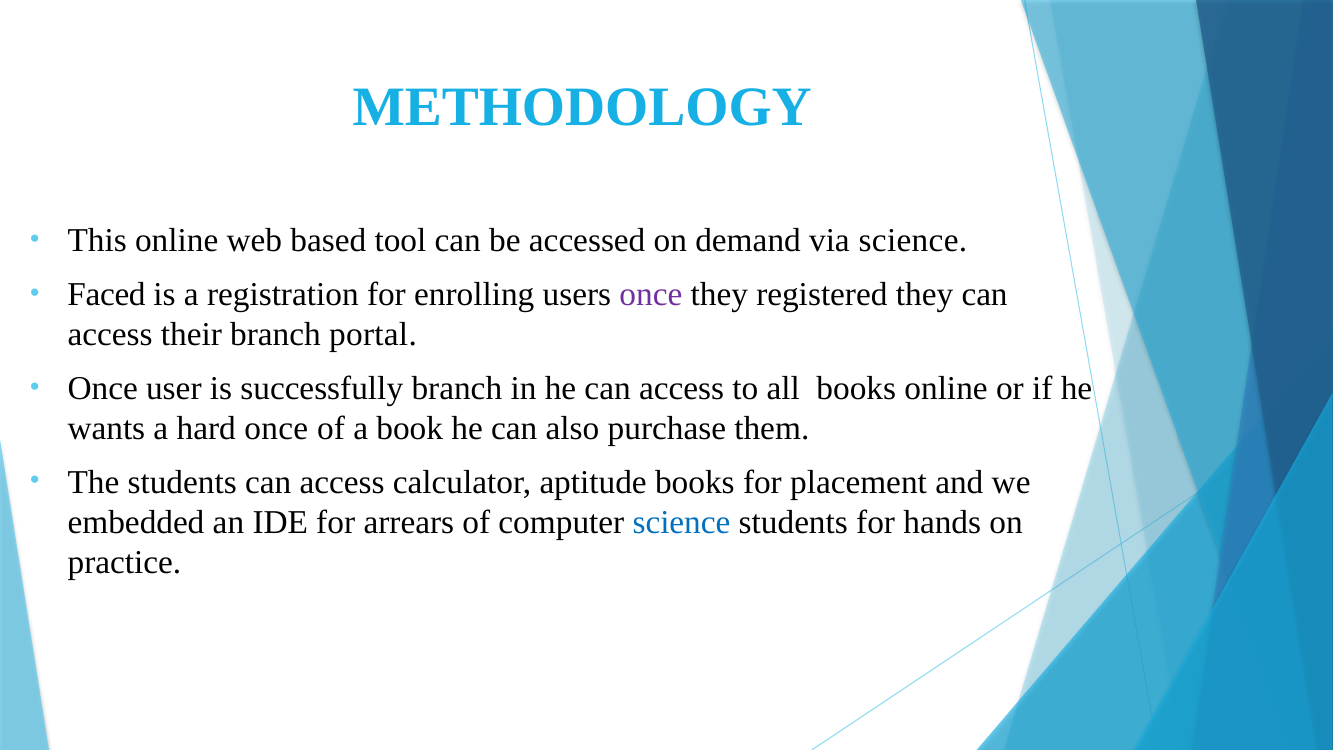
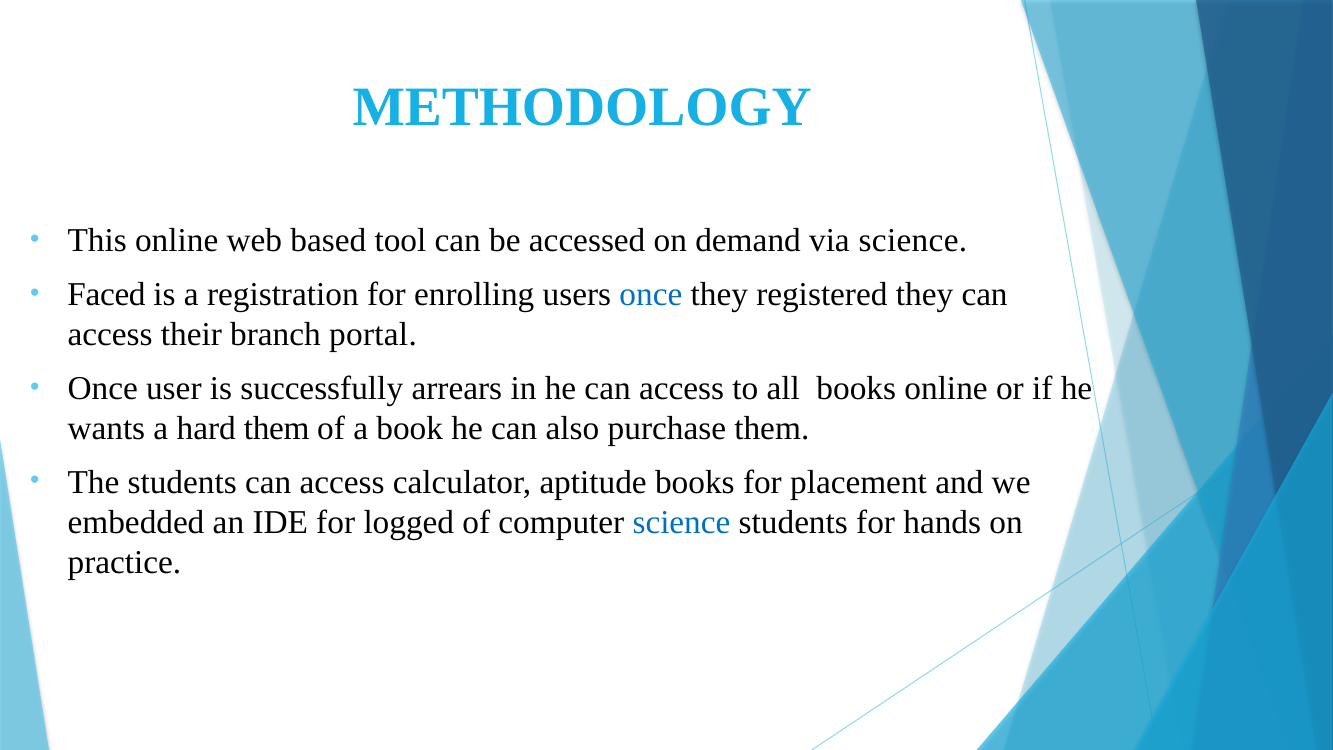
once at (651, 294) colour: purple -> blue
successfully branch: branch -> arrears
hard once: once -> them
arrears: arrears -> logged
